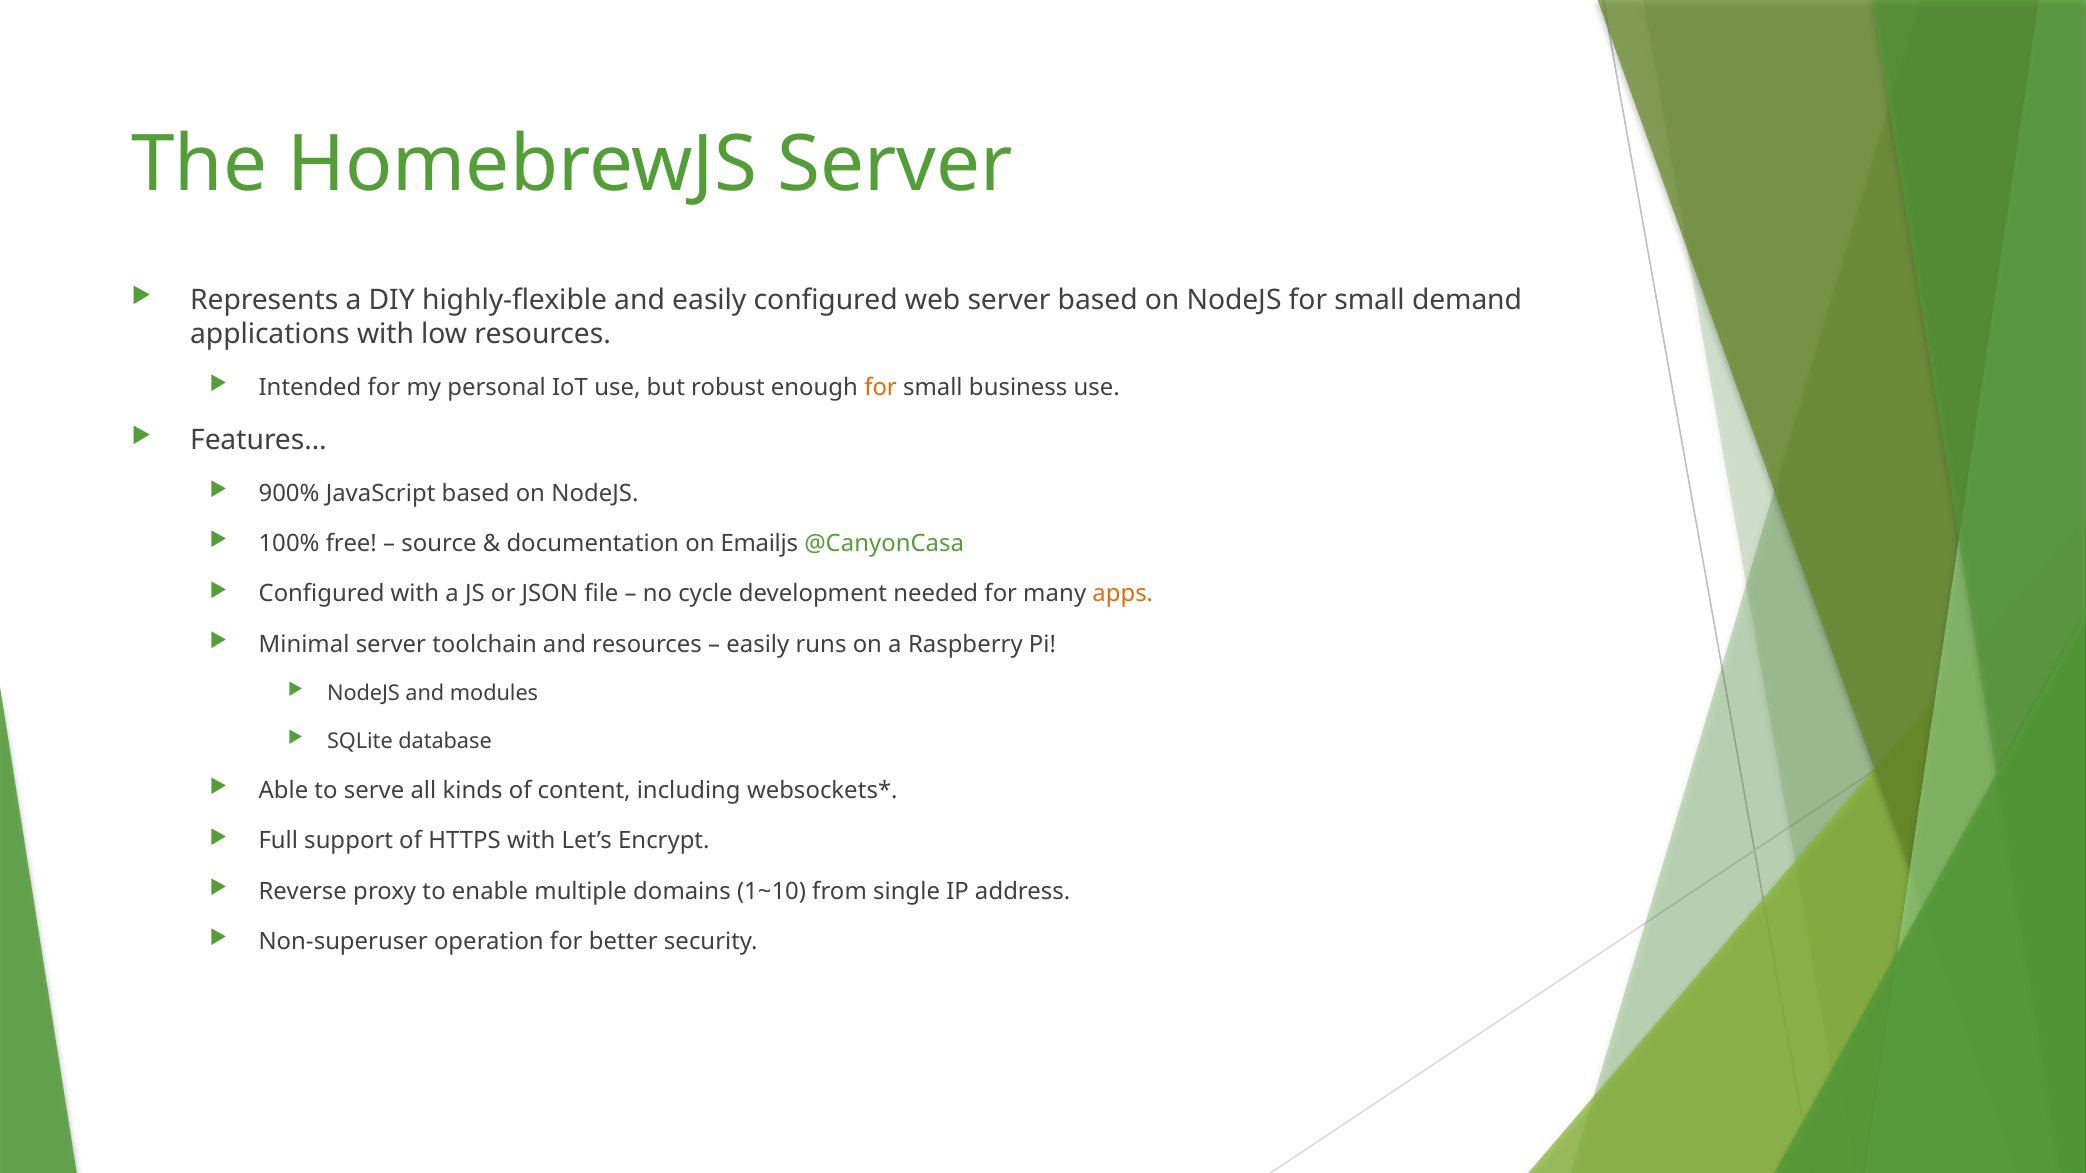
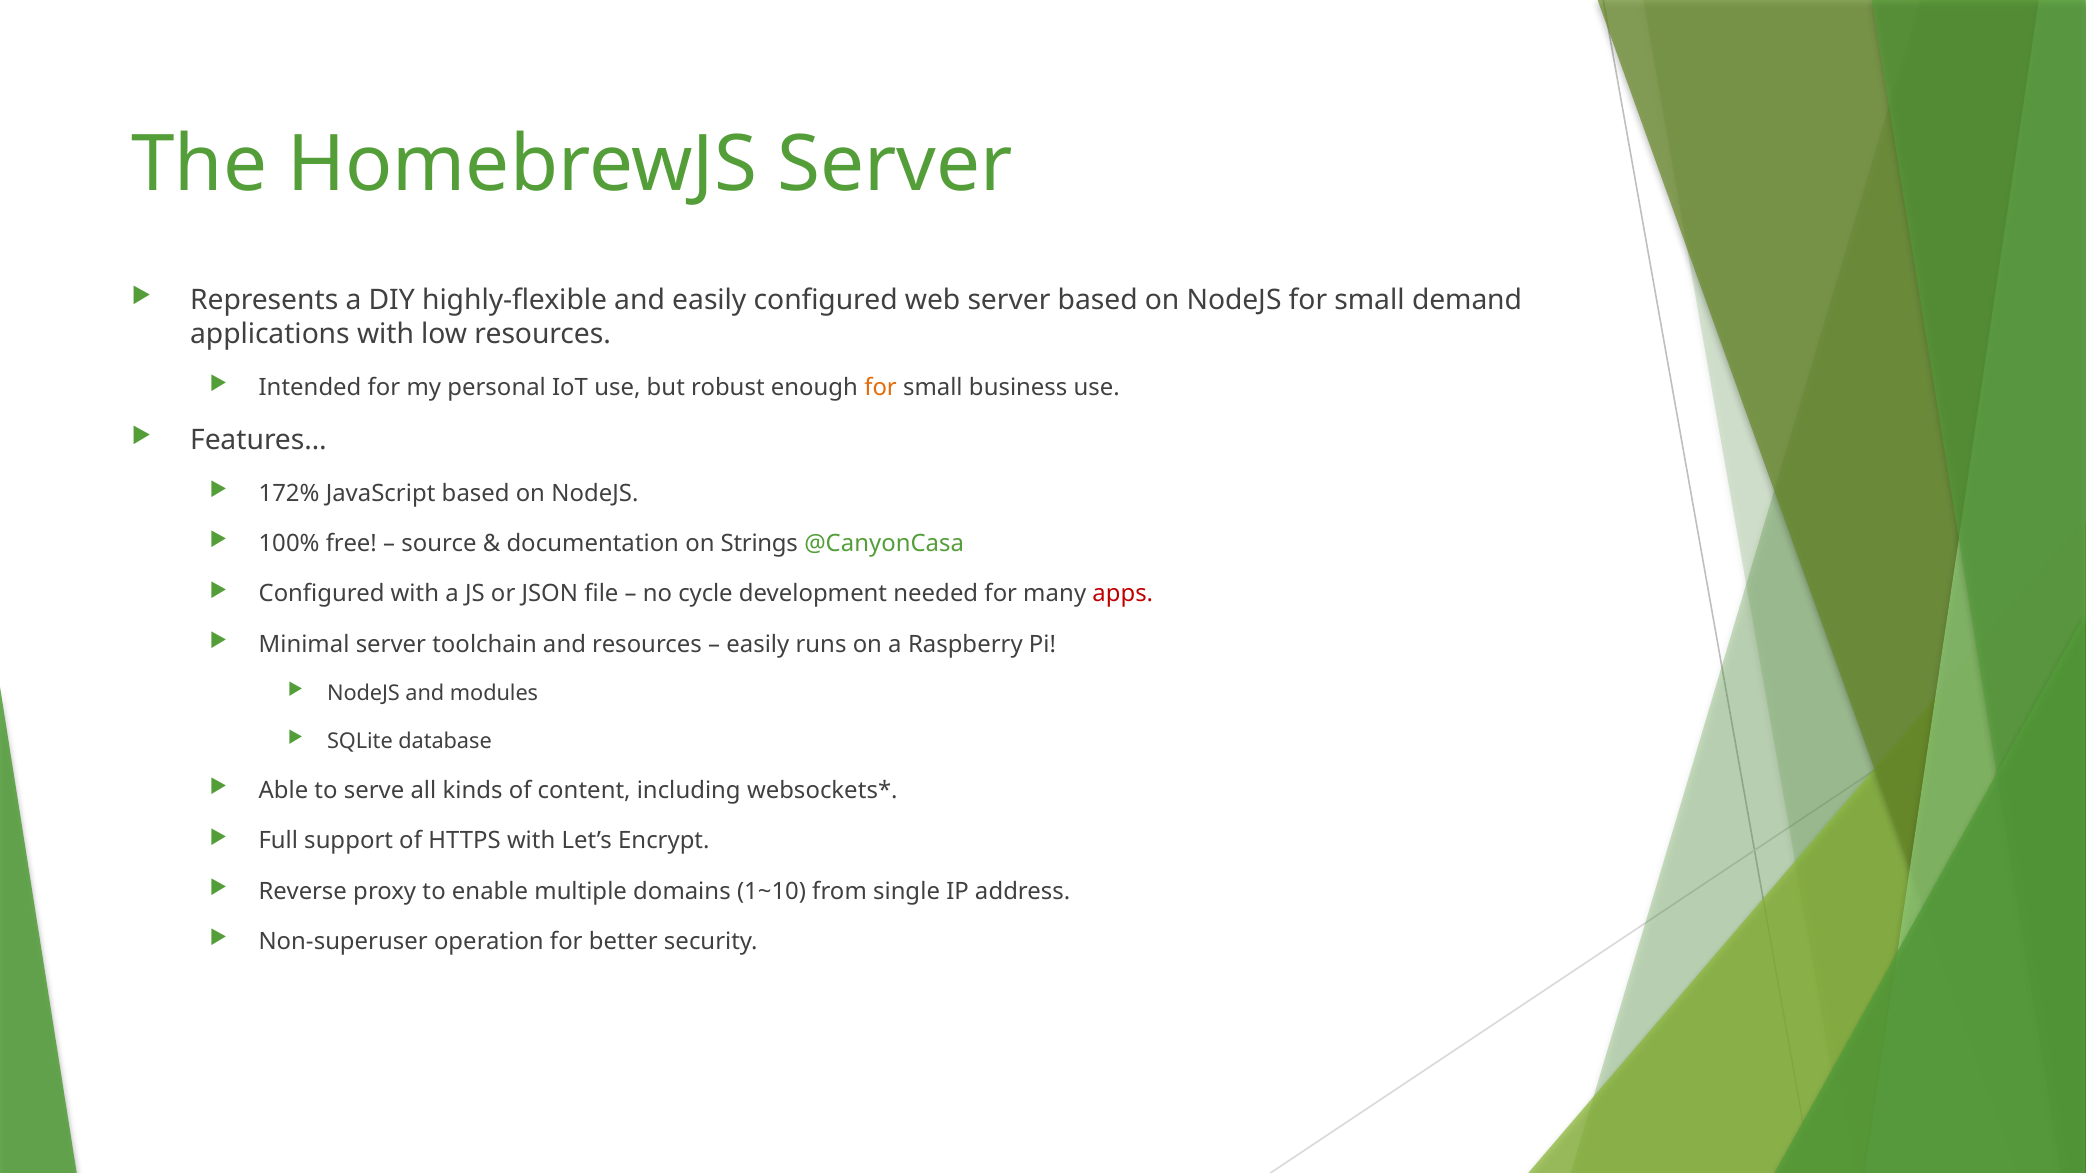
900%: 900% -> 172%
Emailjs: Emailjs -> Strings
apps colour: orange -> red
